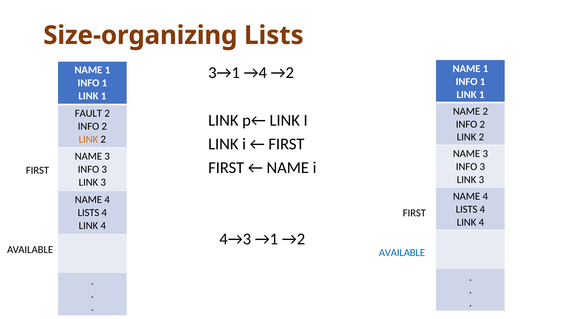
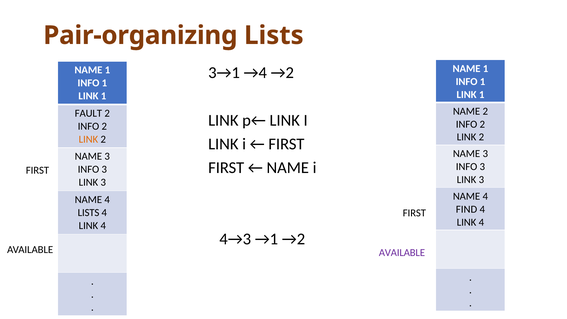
Size-organizing: Size-organizing -> Pair-organizing
LISTS at (467, 209): LISTS -> FIND
AVAILABLE at (402, 253) colour: blue -> purple
